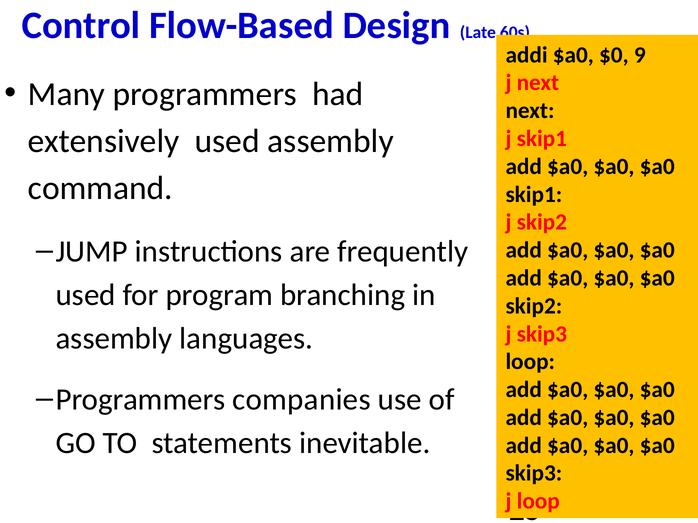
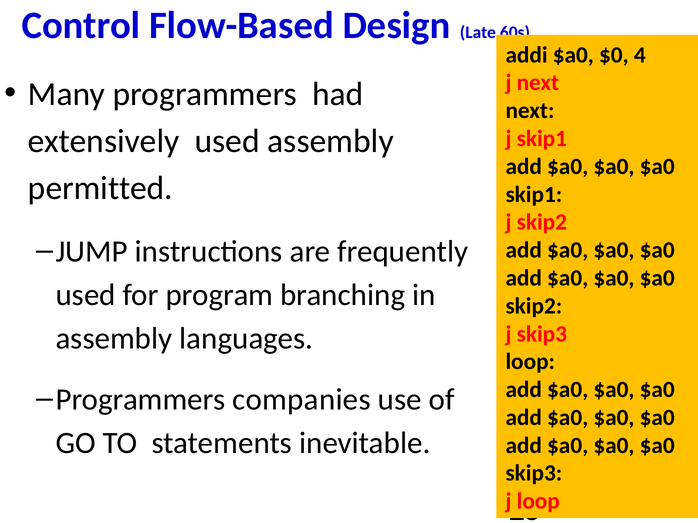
9: 9 -> 4
command: command -> permitted
